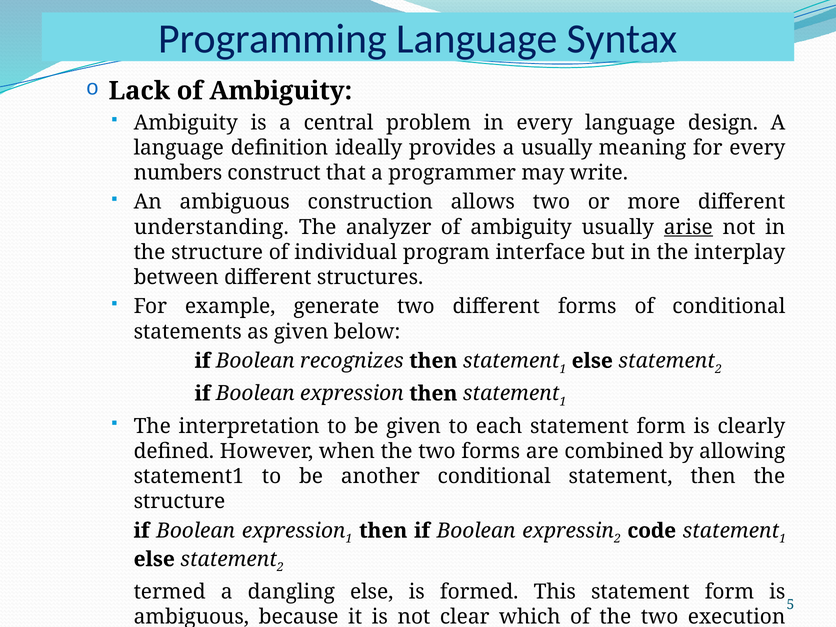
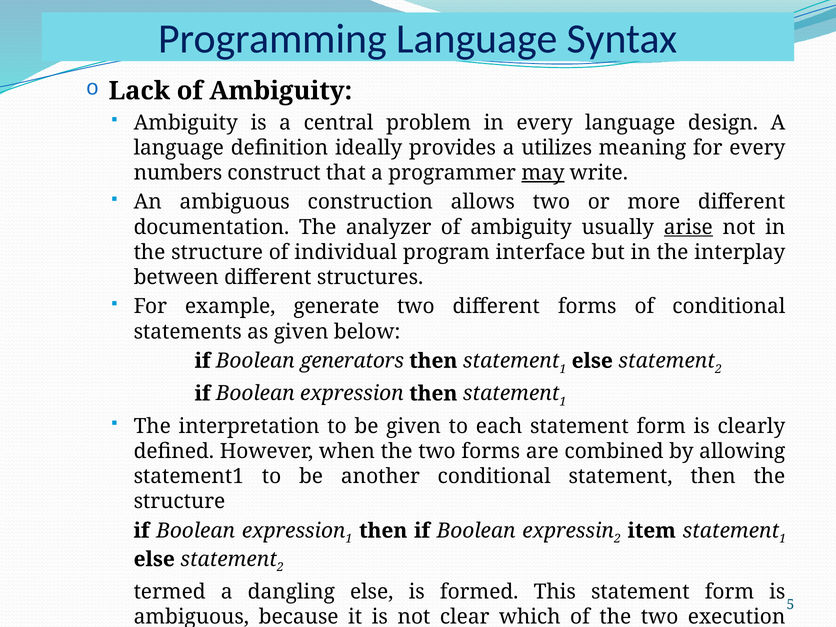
a usually: usually -> utilizes
may underline: none -> present
understanding: understanding -> documentation
recognizes: recognizes -> generators
code: code -> item
